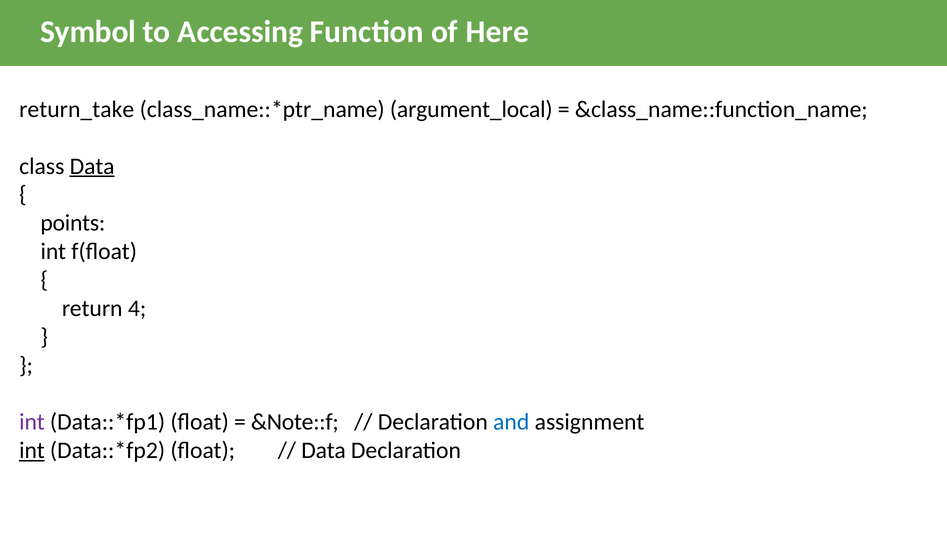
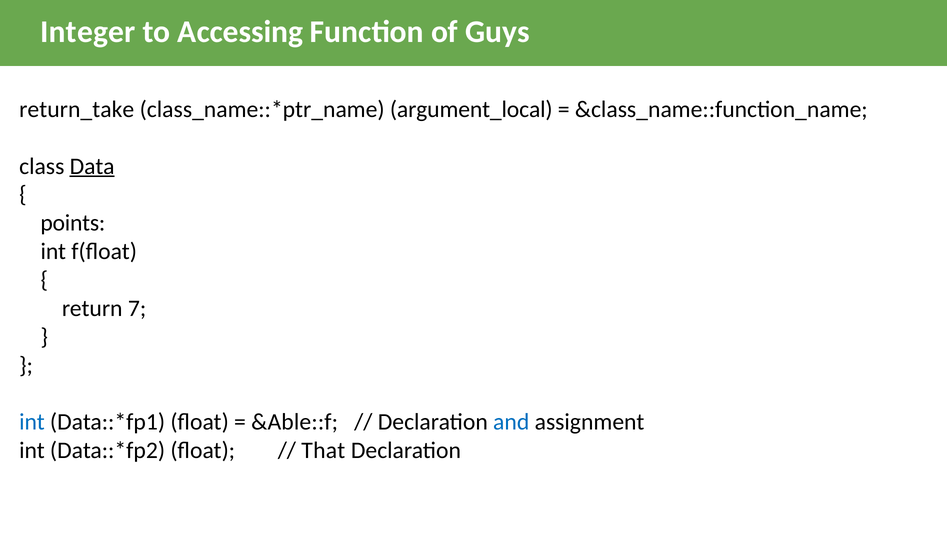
Symbol: Symbol -> Integer
Here: Here -> Guys
4: 4 -> 7
int at (32, 422) colour: purple -> blue
&Note::f: &Note::f -> &Able::f
int at (32, 450) underline: present -> none
Data at (324, 450): Data -> That
